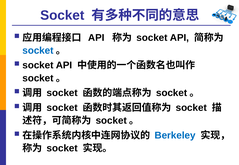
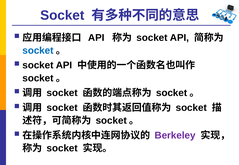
Berkeley colour: blue -> purple
